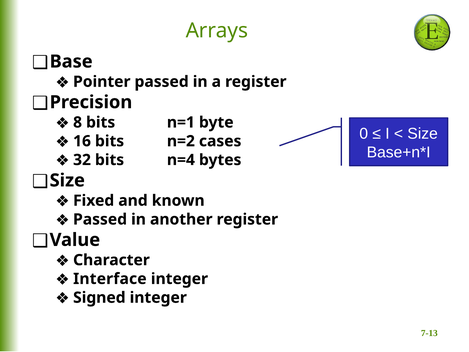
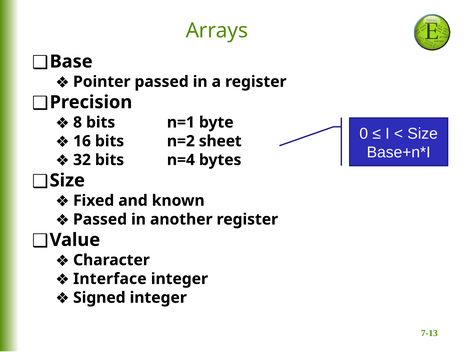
cases: cases -> sheet
